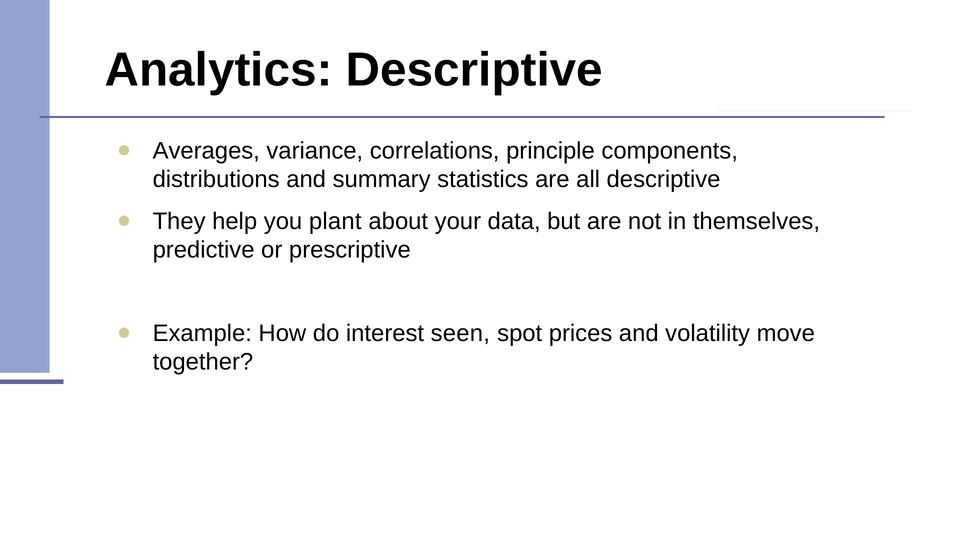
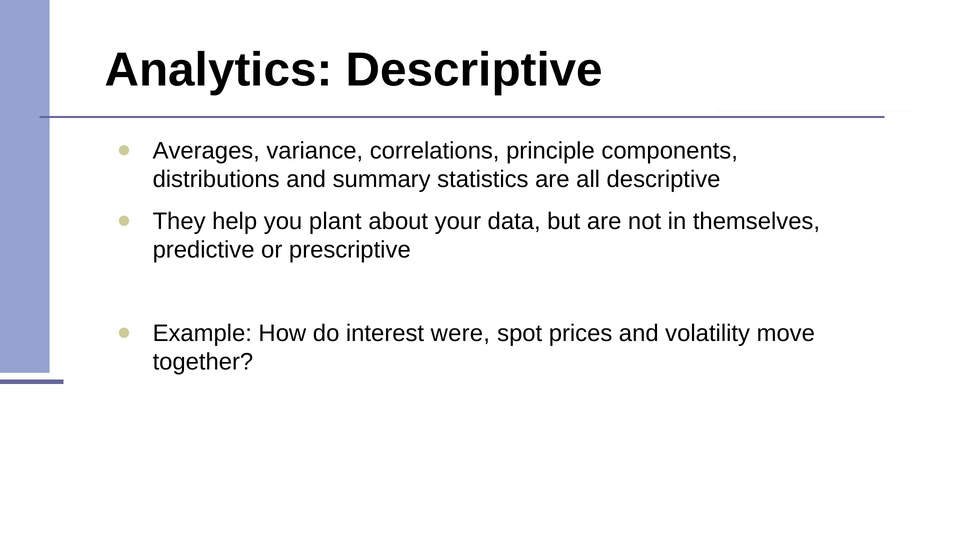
seen: seen -> were
